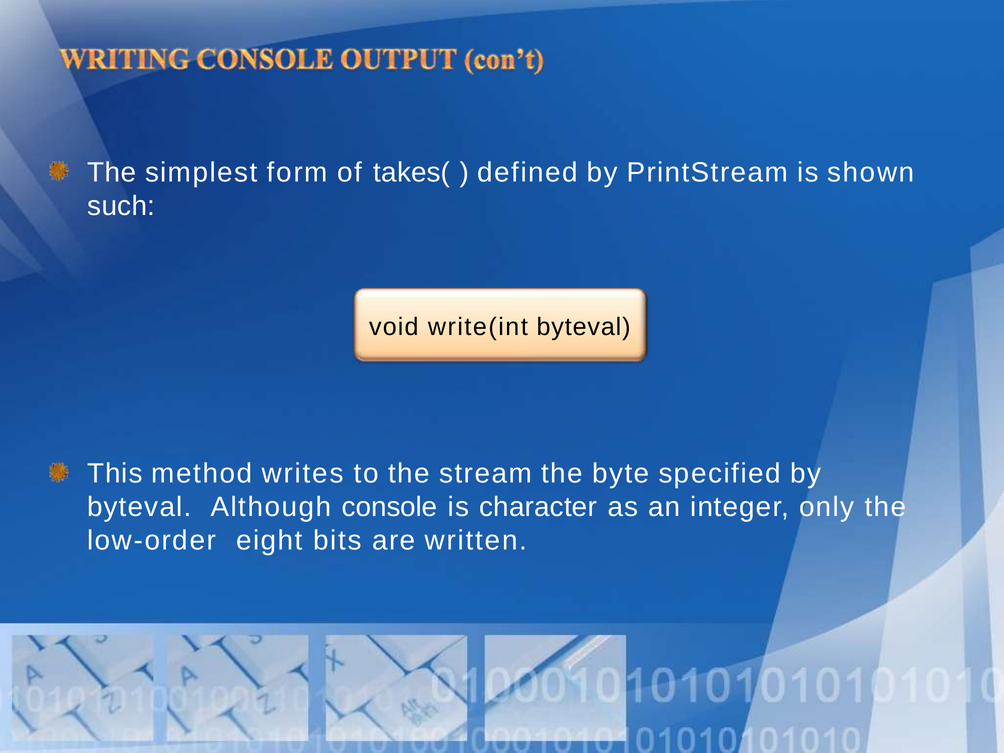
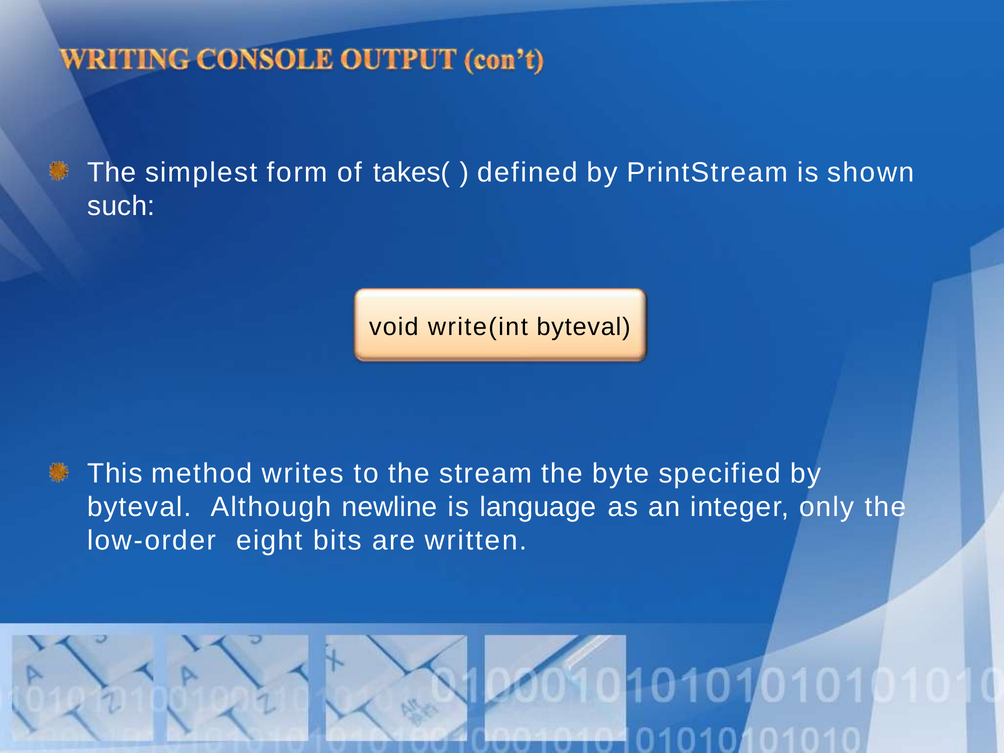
console: console -> newline
character: character -> language
